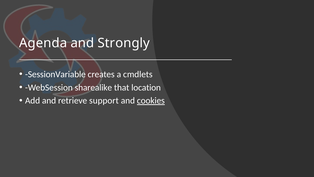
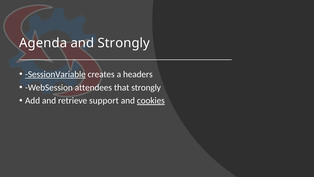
SessionVariable underline: none -> present
cmdlets: cmdlets -> headers
sharealike: sharealike -> attendees
that location: location -> strongly
